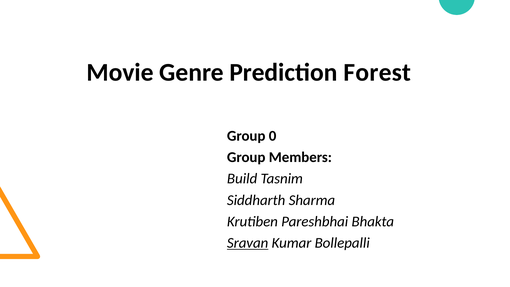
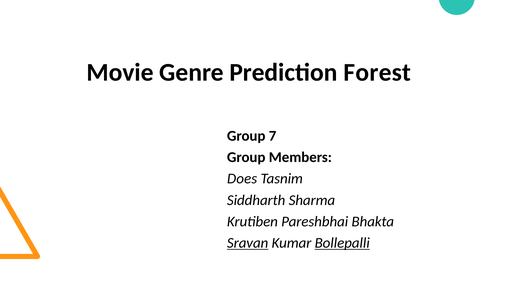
0: 0 -> 7
Build: Build -> Does
Bollepalli underline: none -> present
